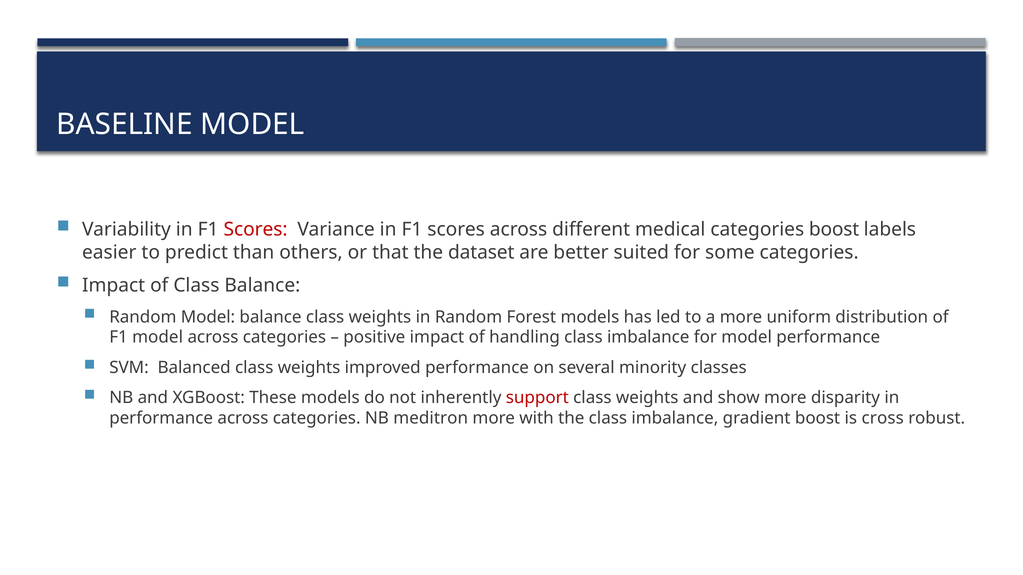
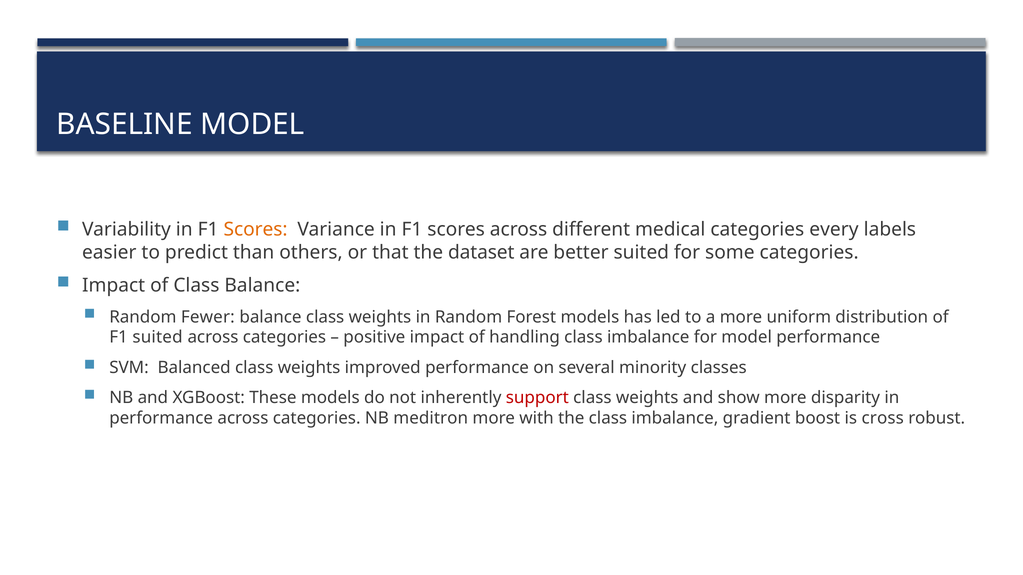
Scores at (256, 229) colour: red -> orange
categories boost: boost -> every
Random Model: Model -> Fewer
F1 model: model -> suited
